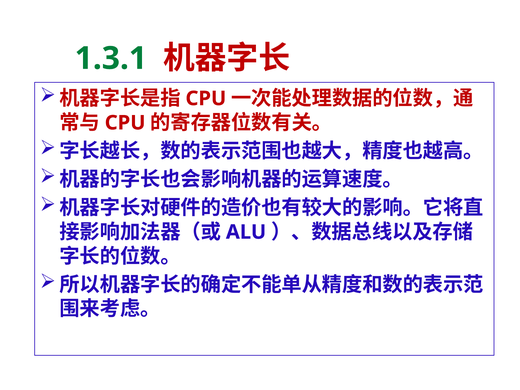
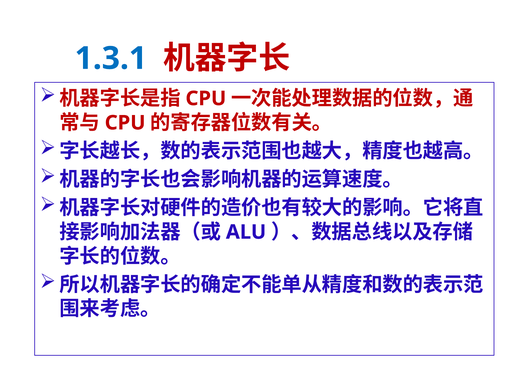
1.3.1 colour: green -> blue
